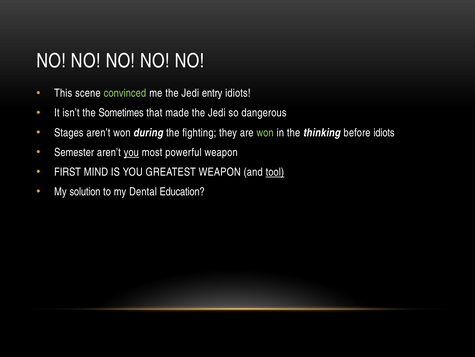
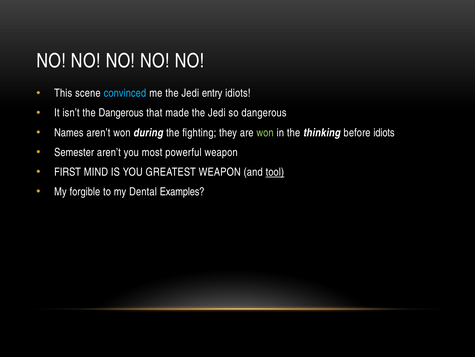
convinced colour: light green -> light blue
the Sometimes: Sometimes -> Dangerous
Stages: Stages -> Names
you at (131, 152) underline: present -> none
solution: solution -> forgible
Education: Education -> Examples
